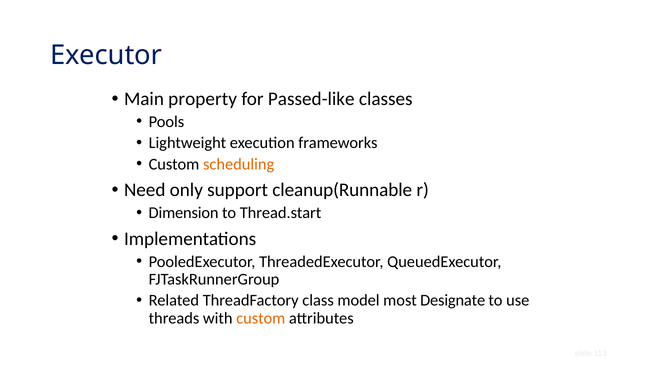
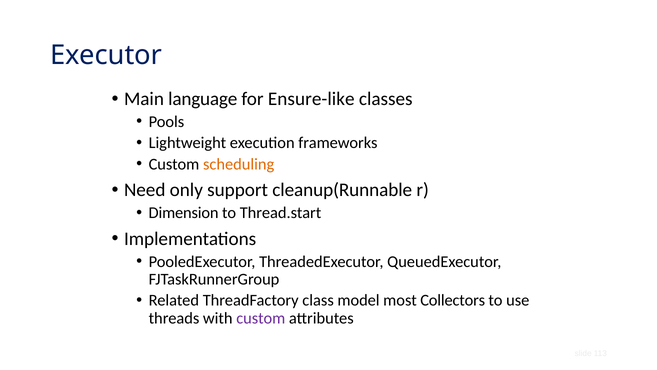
property: property -> language
Passed-like: Passed-like -> Ensure-like
Designate: Designate -> Collectors
custom at (261, 318) colour: orange -> purple
